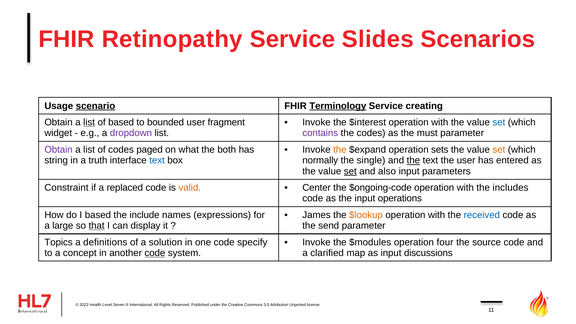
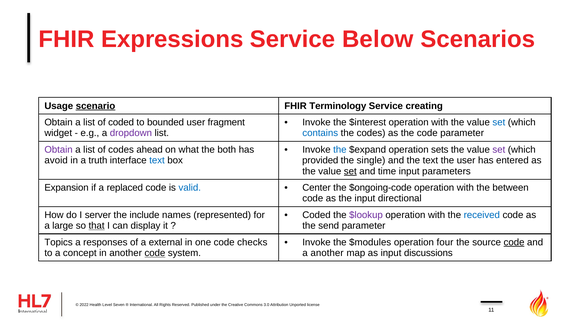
Retinopathy: Retinopathy -> Expressions
Slides: Slides -> Below
Terminology underline: present -> none
list at (89, 122) underline: present -> none
of based: based -> coded
contains colour: purple -> blue
the must: must -> code
paged: paged -> ahead
the at (340, 150) colour: orange -> blue
set at (499, 150) colour: orange -> purple
string: string -> avoid
normally: normally -> provided
the at (413, 160) underline: present -> none
also: also -> time
Constraint: Constraint -> Expansion
valid colour: orange -> blue
includes: includes -> between
operations: operations -> directional
James at (317, 215): James -> Coded
$lookup colour: orange -> purple
I based: based -> server
expressions: expressions -> represented
code at (514, 242) underline: none -> present
definitions: definitions -> responses
solution: solution -> external
specify: specify -> checks
a clarified: clarified -> another
